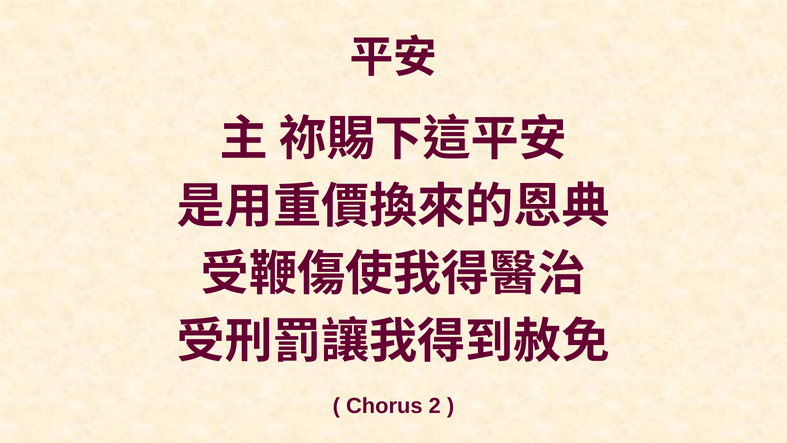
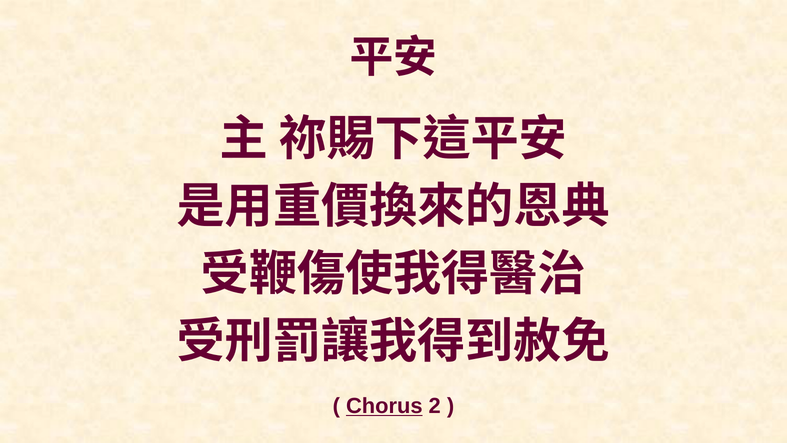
Chorus underline: none -> present
